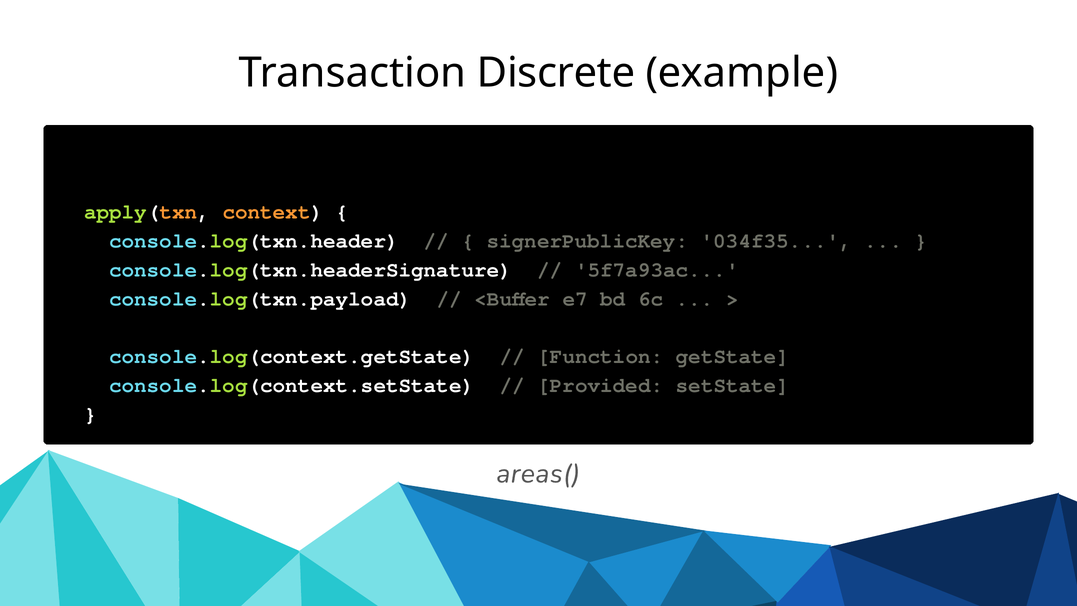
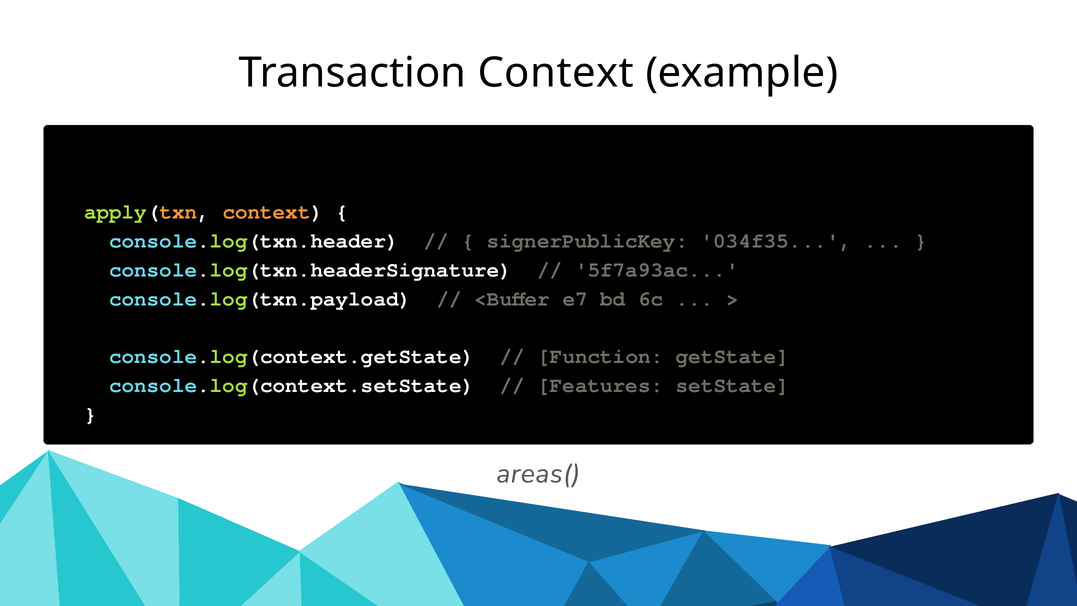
Transaction Discrete: Discrete -> Context
Provided: Provided -> Features
